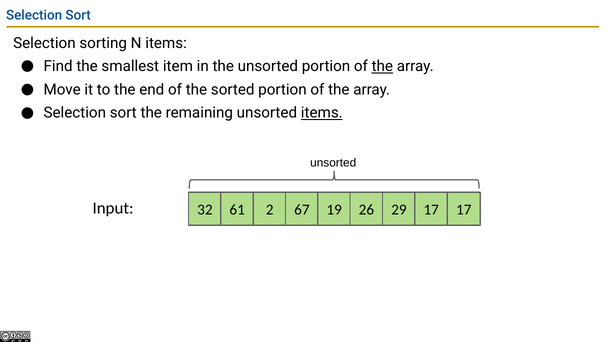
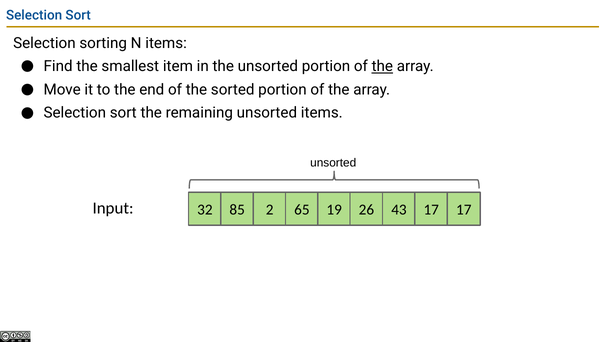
items at (322, 113) underline: present -> none
61: 61 -> 85
67: 67 -> 65
29: 29 -> 43
